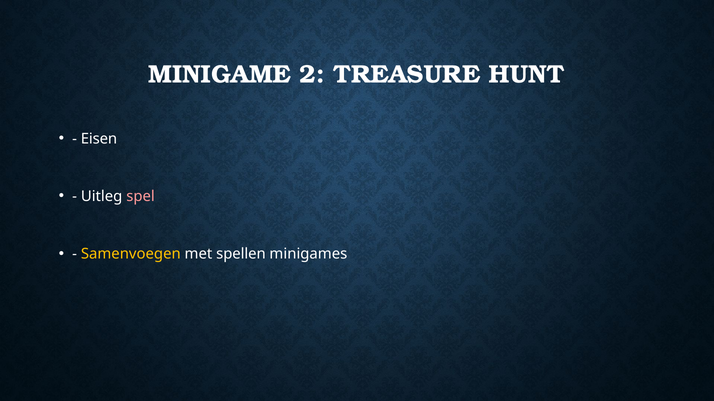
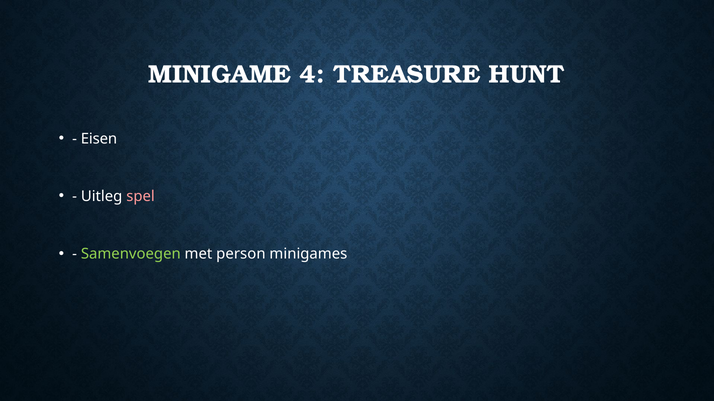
2: 2 -> 4
Samenvoegen colour: yellow -> light green
spellen: spellen -> person
